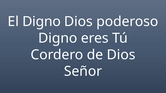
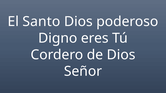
El Digno: Digno -> Santo
